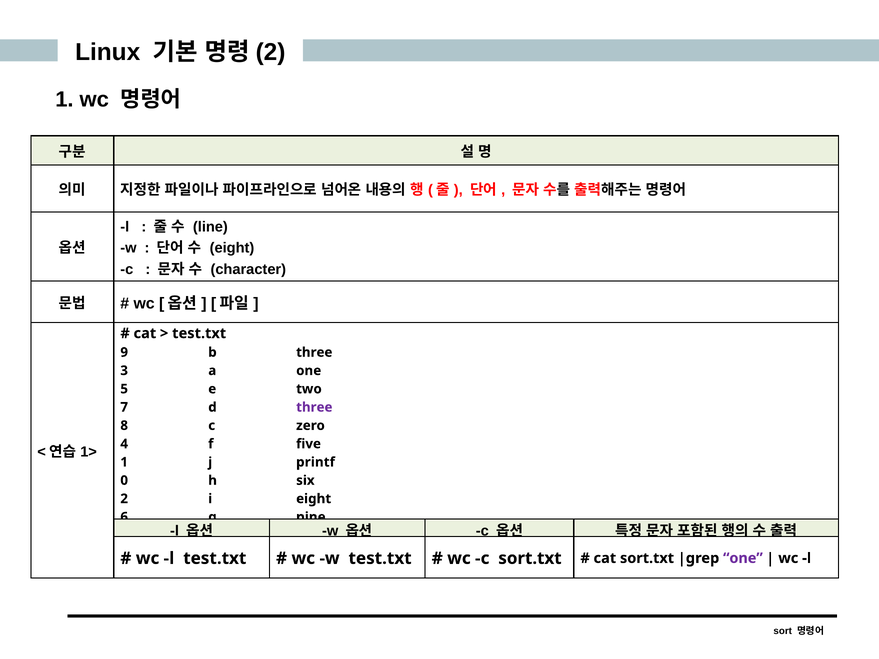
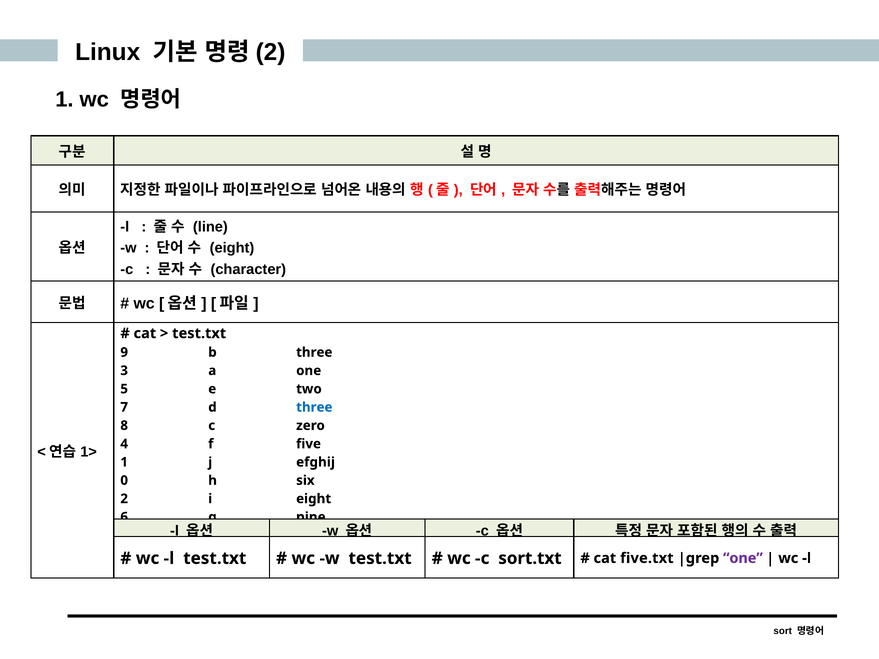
three at (314, 407) colour: purple -> blue
printf: printf -> efghij
cat sort.txt: sort.txt -> five.txt
